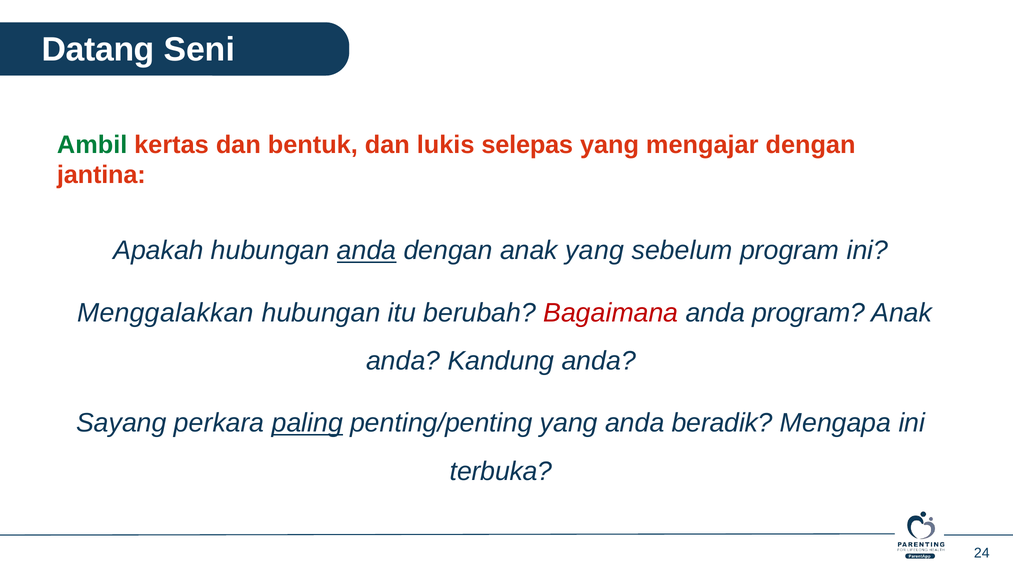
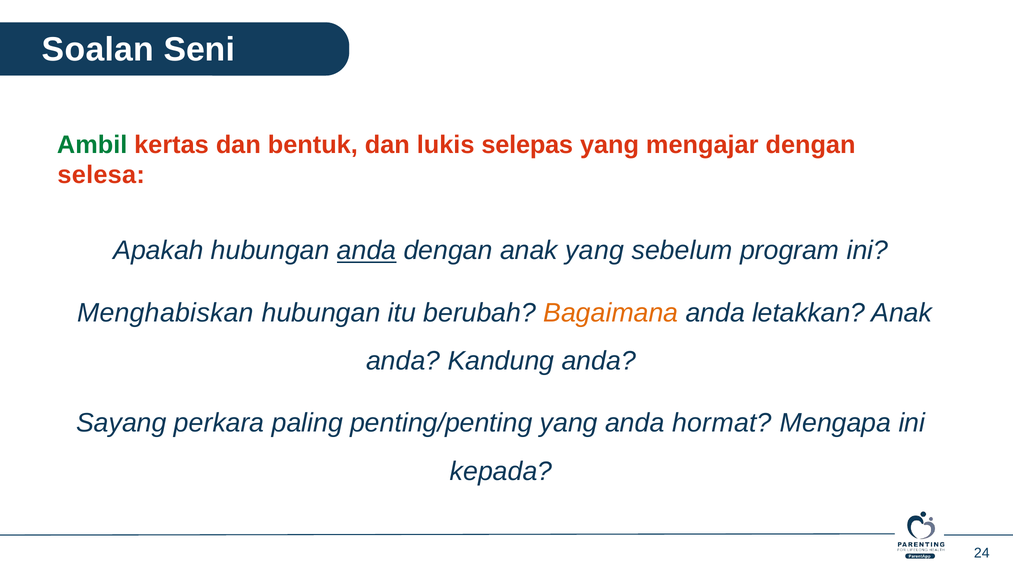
Datang: Datang -> Soalan
jantina: jantina -> selesa
Menggalakkan: Menggalakkan -> Menghabiskan
Bagaimana colour: red -> orange
anda program: program -> letakkan
paling underline: present -> none
beradik: beradik -> hormat
terbuka: terbuka -> kepada
